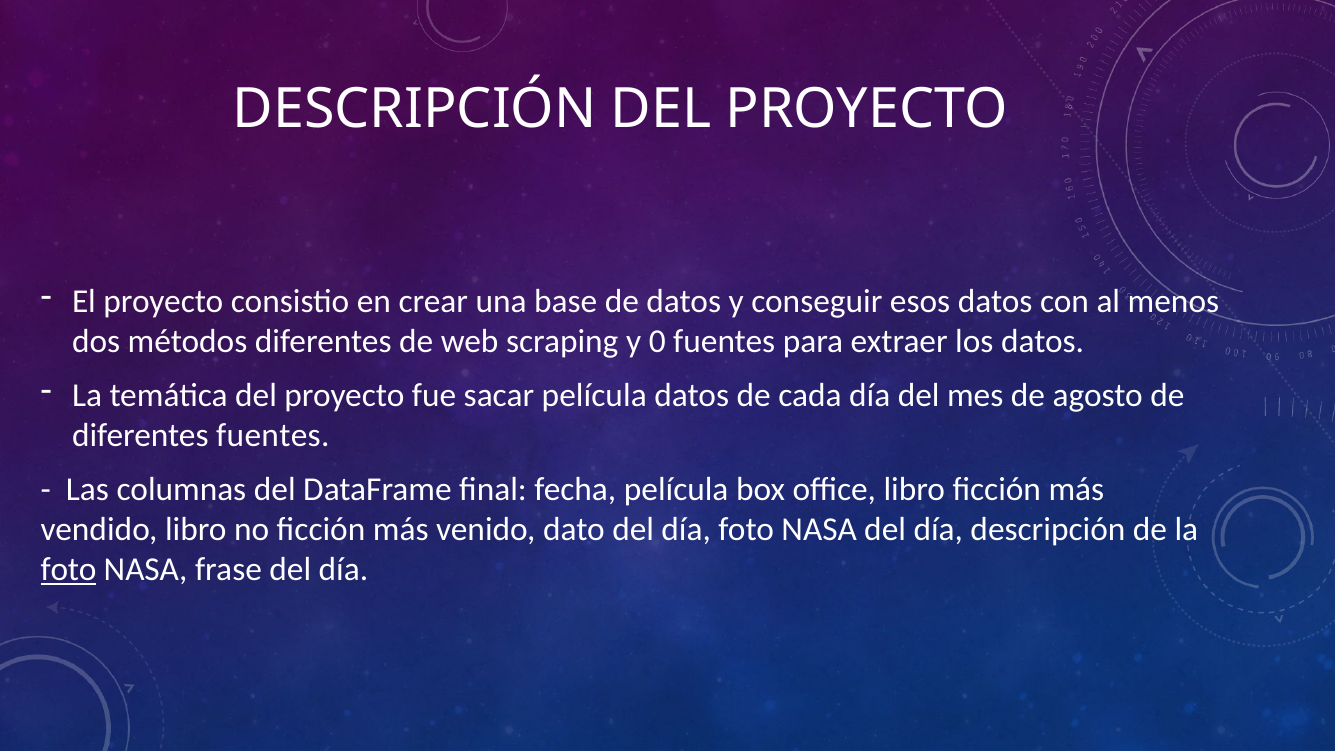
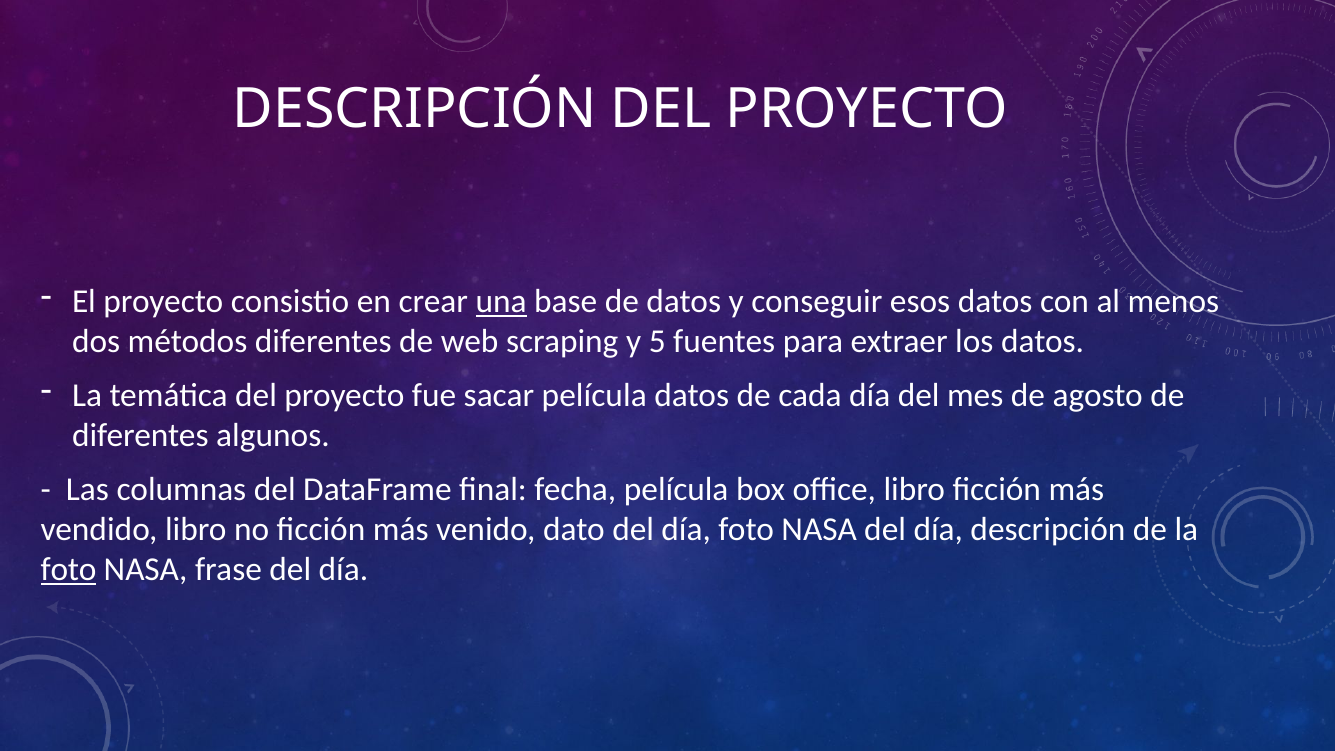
una underline: none -> present
0: 0 -> 5
diferentes fuentes: fuentes -> algunos
